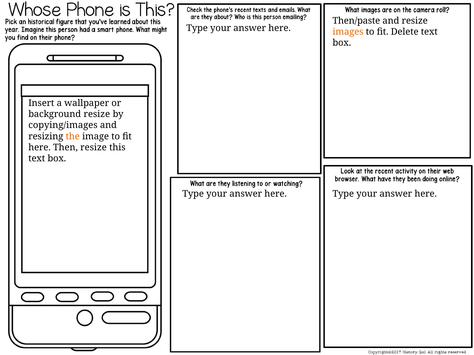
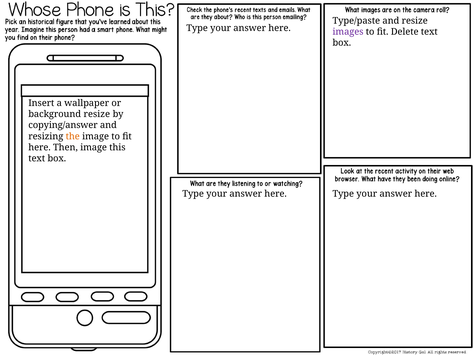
Then/paste: Then/paste -> Type/paste
images colour: orange -> purple
copying/images: copying/images -> copying/answer
Then resize: resize -> image
